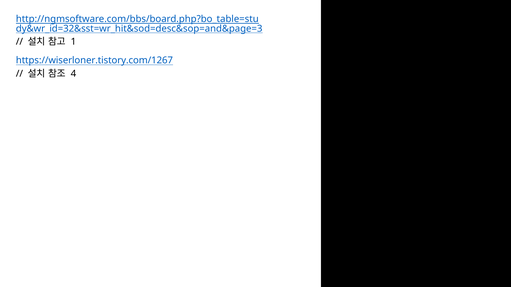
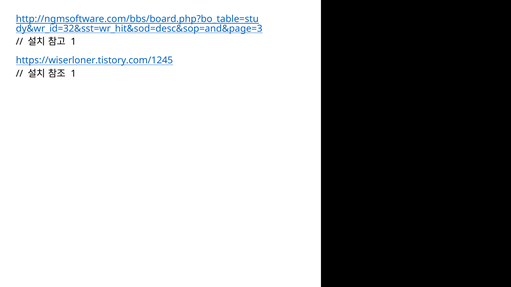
https://wiserloner.tistory.com/1267: https://wiserloner.tistory.com/1267 -> https://wiserloner.tistory.com/1245
4 at (73, 74): 4 -> 1
